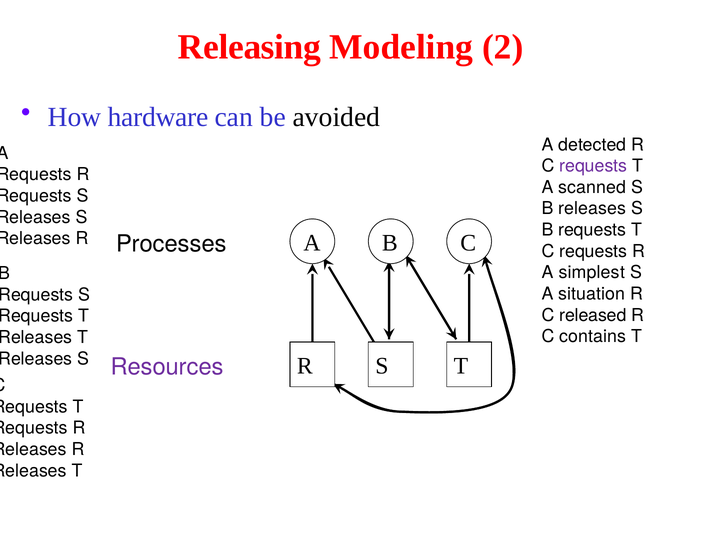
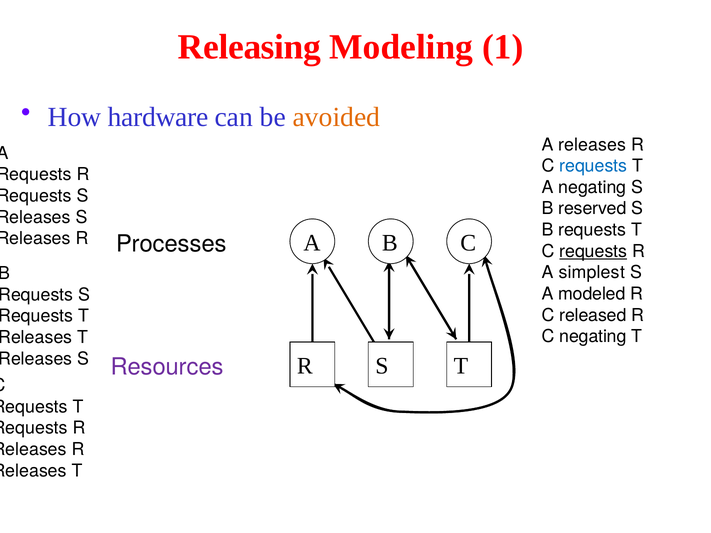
2: 2 -> 1
avoided colour: black -> orange
A detected: detected -> releases
requests at (593, 166) colour: purple -> blue
A scanned: scanned -> negating
B releases: releases -> reserved
requests at (593, 251) underline: none -> present
situation: situation -> modeled
C contains: contains -> negating
